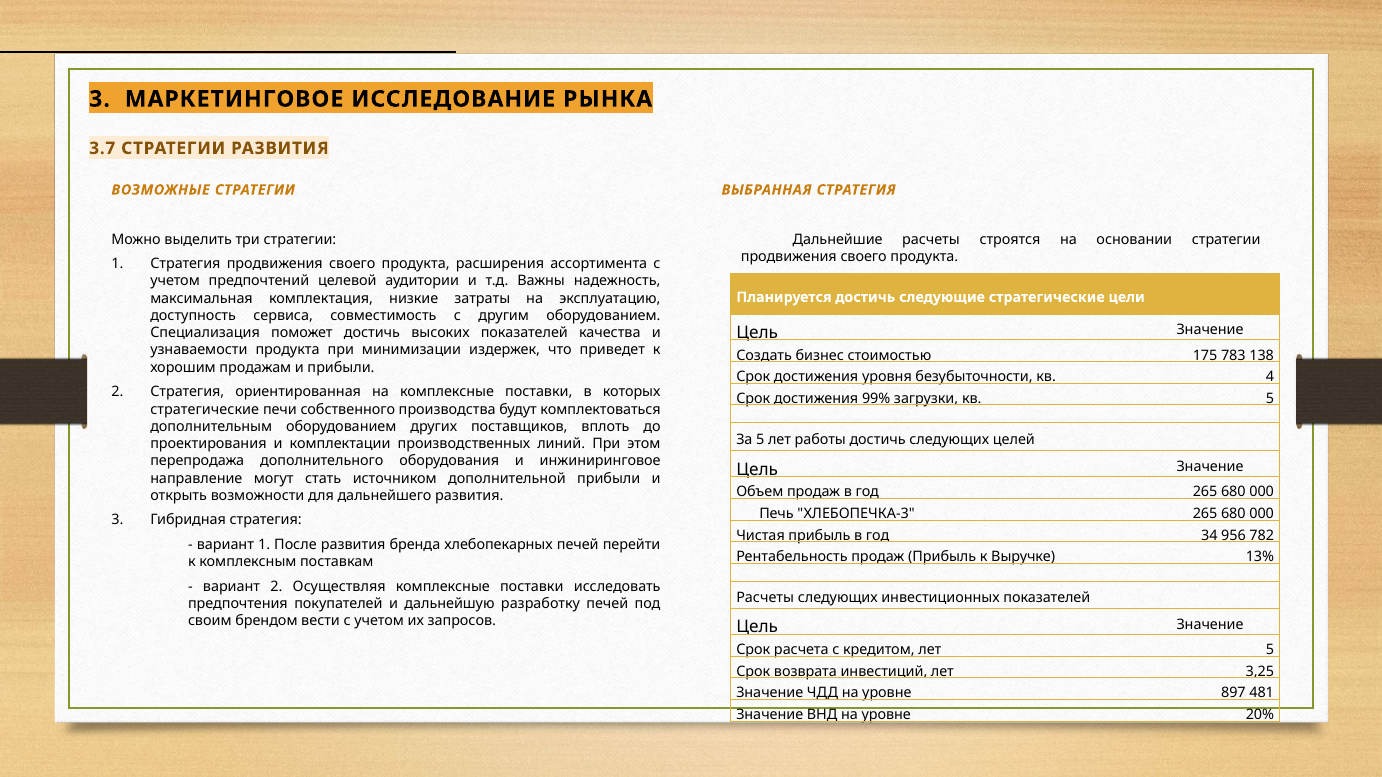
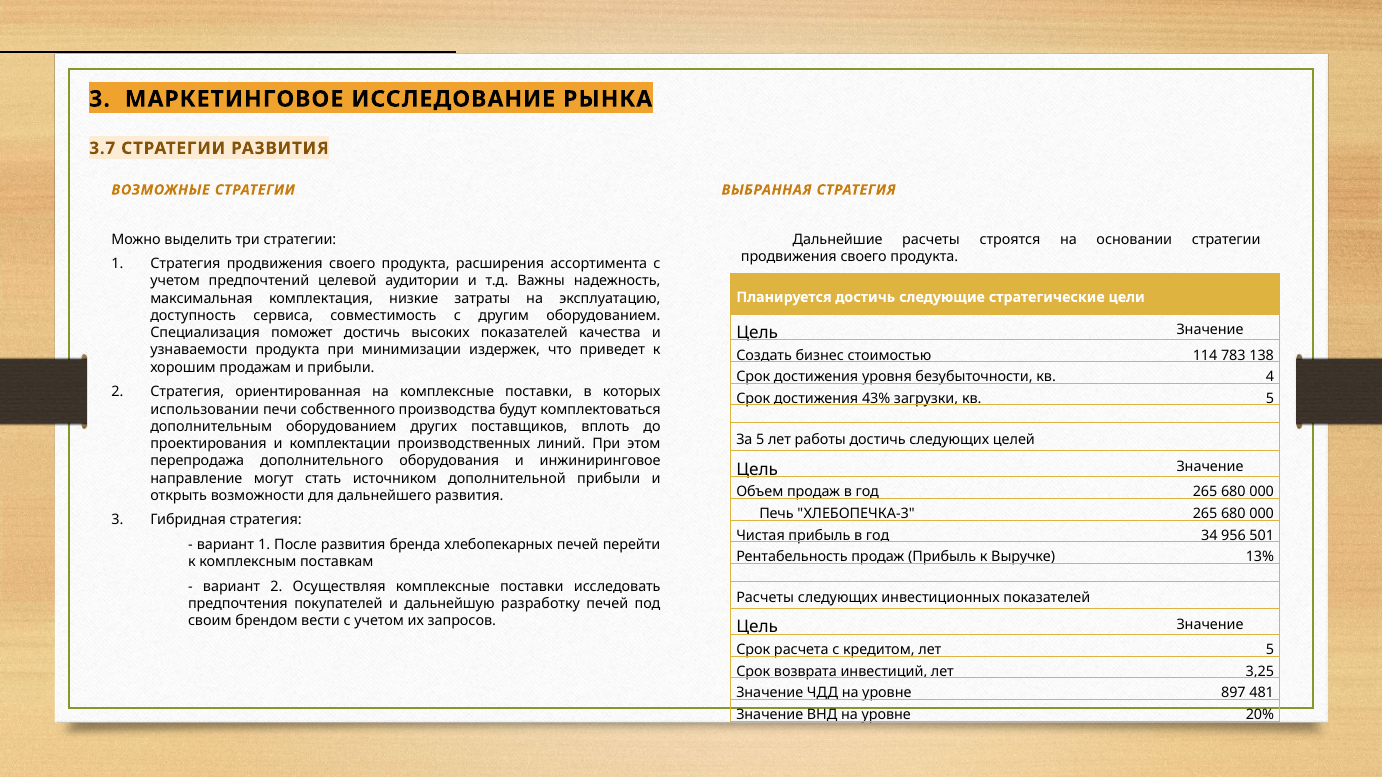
175: 175 -> 114
99%: 99% -> 43%
стратегические at (205, 409): стратегические -> использовании
782: 782 -> 501
